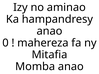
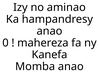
Mitafia: Mitafia -> Kanefa
